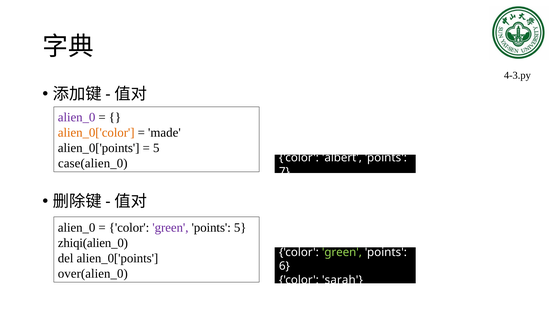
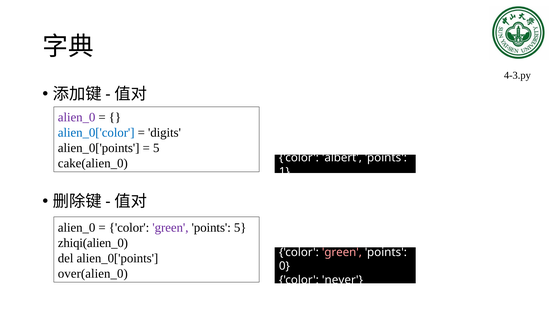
alien_0['color colour: orange -> blue
made: made -> digits
case(alien_0: case(alien_0 -> cake(alien_0
7: 7 -> 1
green at (342, 252) colour: light green -> pink
6: 6 -> 0
sarah: sarah -> never
